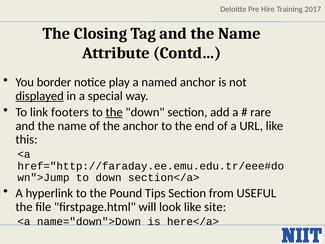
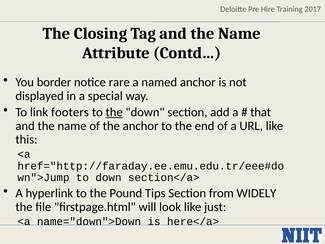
play: play -> rare
displayed underline: present -> none
rare: rare -> that
USEFUL: USEFUL -> WIDELY
site: site -> just
